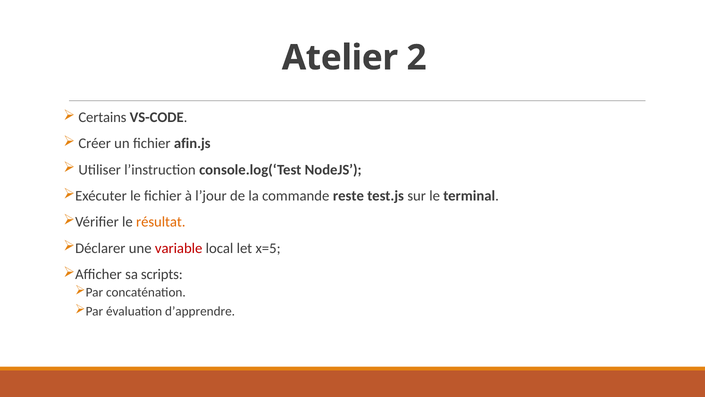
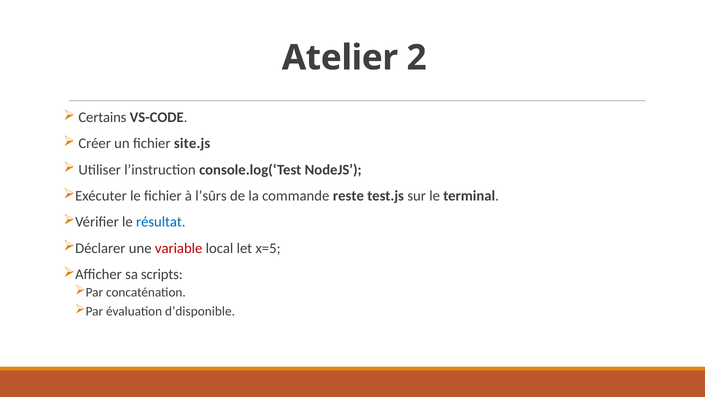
afin.js: afin.js -> site.js
l’jour: l’jour -> l’sûrs
résultat colour: orange -> blue
d’apprendre: d’apprendre -> d’disponible
